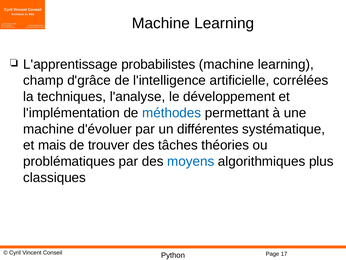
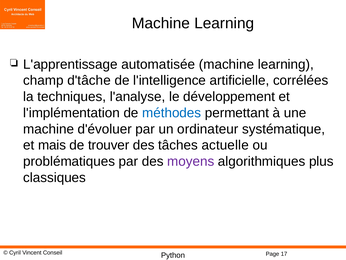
probabilistes: probabilistes -> automatisée
d'grâce: d'grâce -> d'tâche
différentes: différentes -> ordinateur
théories: théories -> actuelle
moyens colour: blue -> purple
